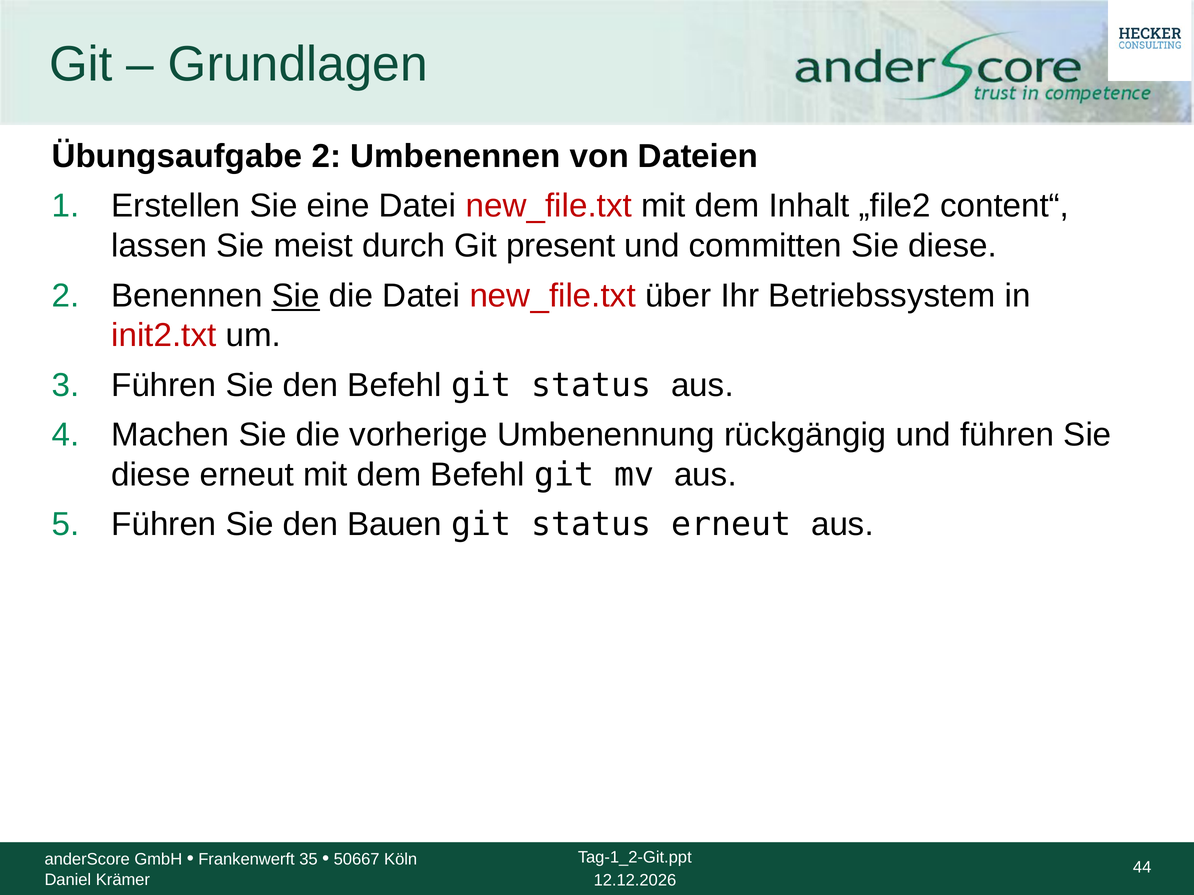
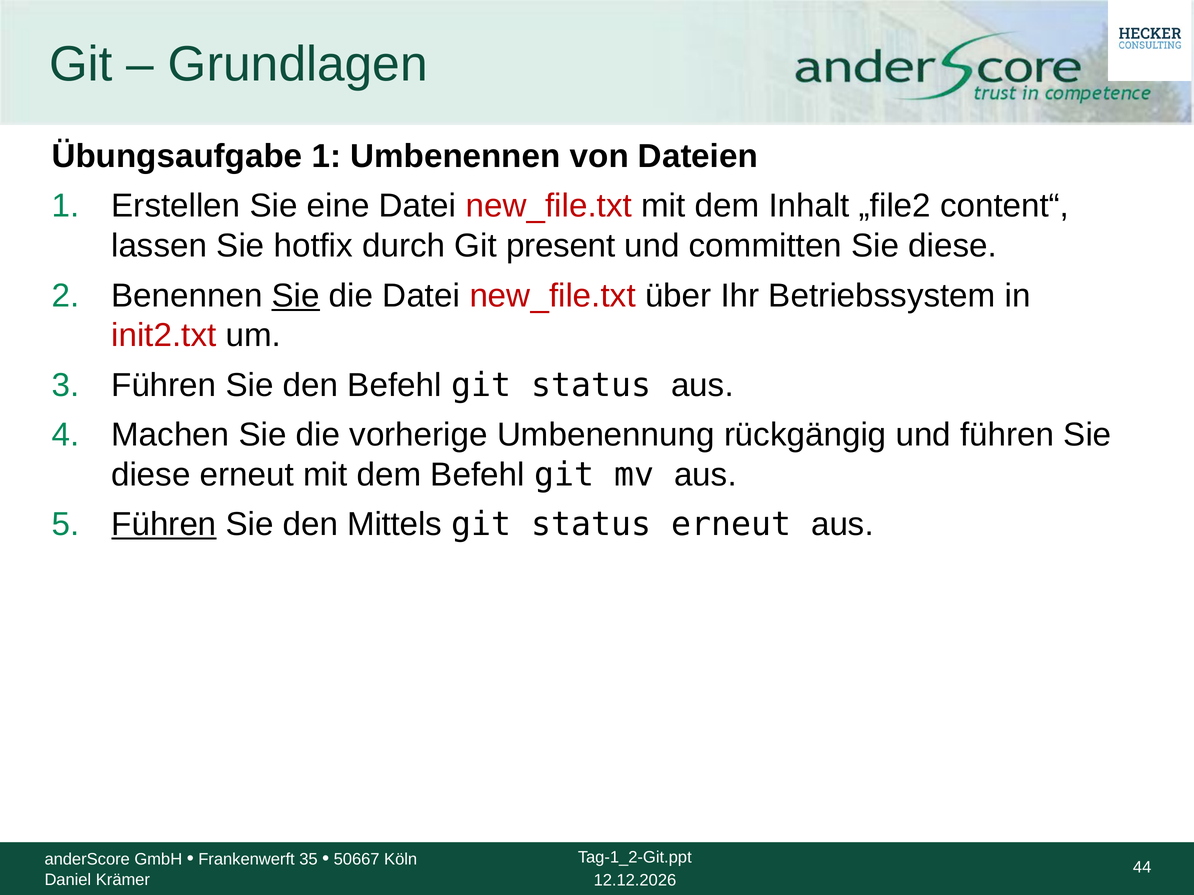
Übungsaufgabe 2: 2 -> 1
meist: meist -> hotfix
Führen at (164, 525) underline: none -> present
Bauen: Bauen -> Mittels
